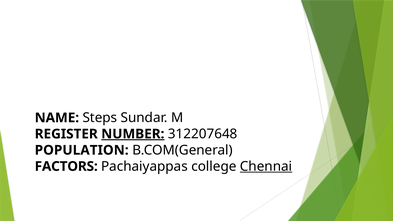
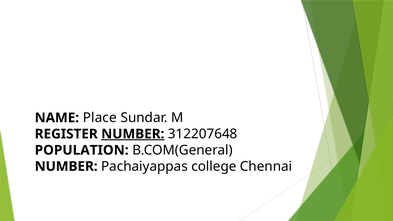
Steps: Steps -> Place
FACTORS at (66, 166): FACTORS -> NUMBER
Chennai underline: present -> none
